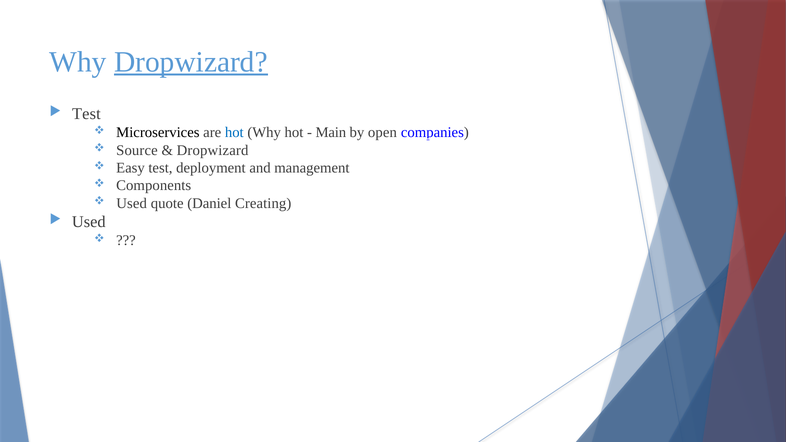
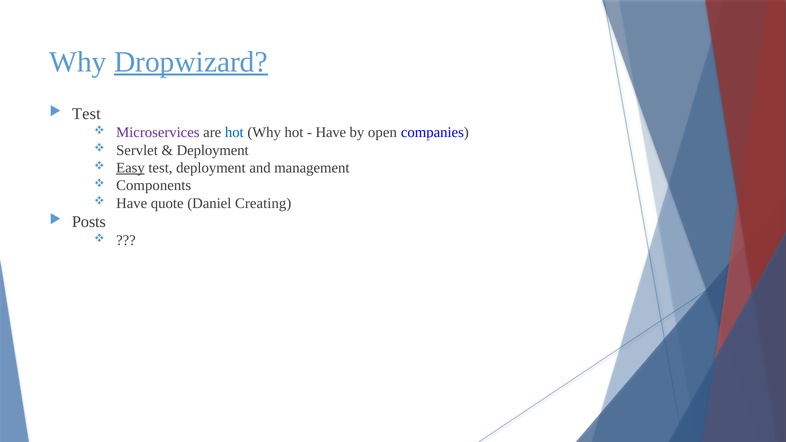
Microservices colour: black -> purple
Main at (331, 133): Main -> Have
Source: Source -> Servlet
Dropwizard at (213, 150): Dropwizard -> Deployment
Easy underline: none -> present
Used at (132, 203): Used -> Have
Used at (89, 222): Used -> Posts
